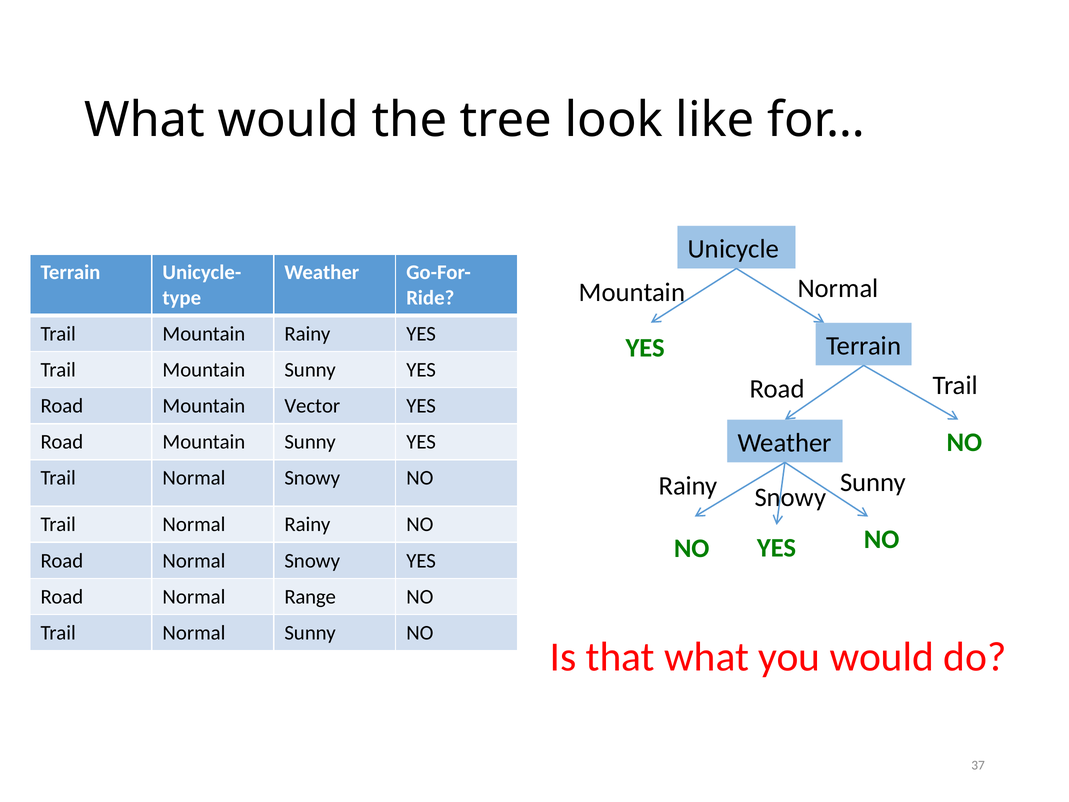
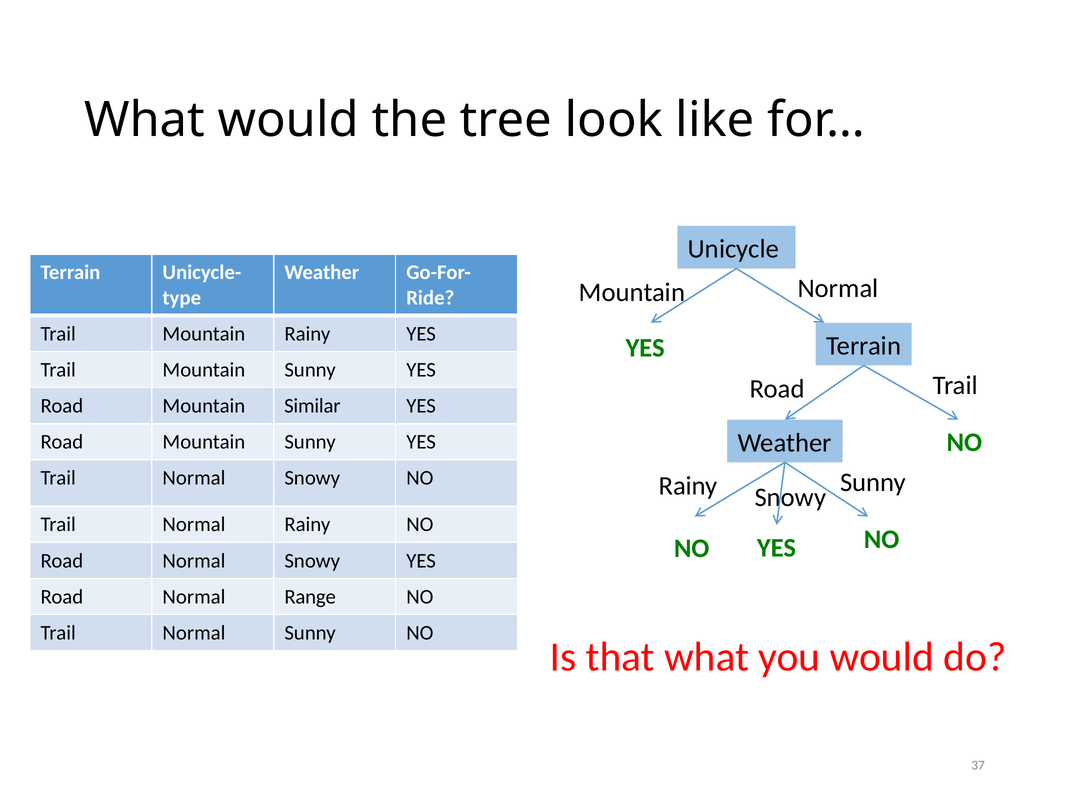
Vector: Vector -> Similar
